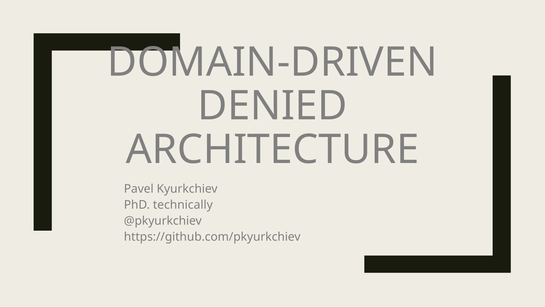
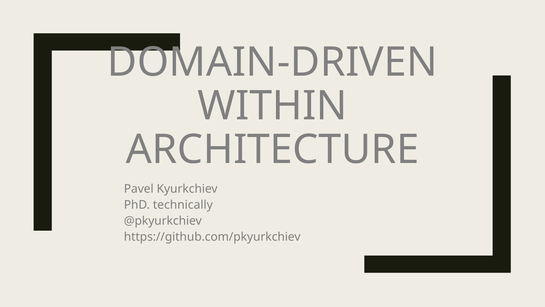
DENIED: DENIED -> WITHIN
